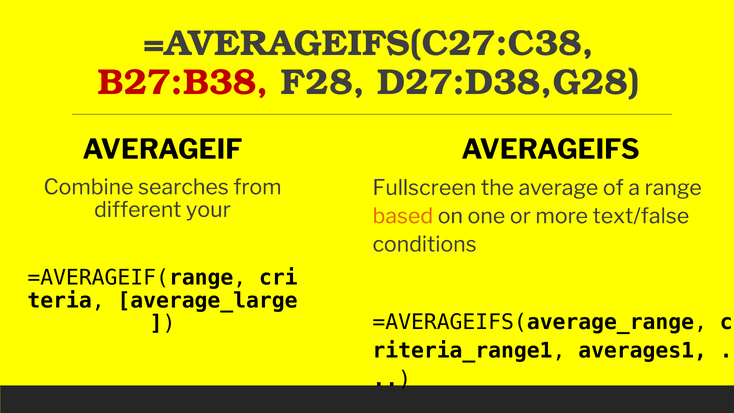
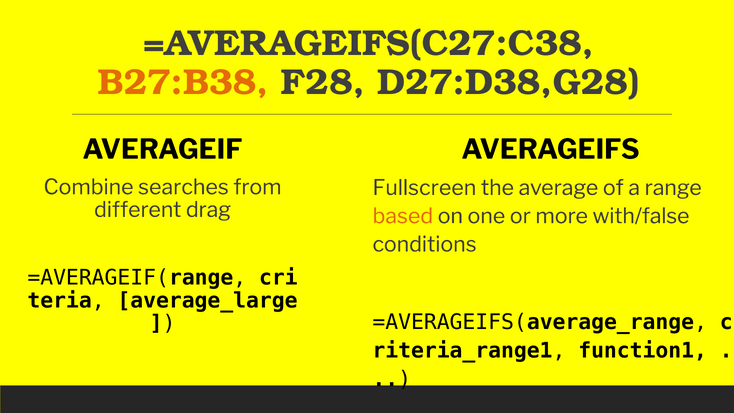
B27:B38 colour: red -> orange
your: your -> drag
text/false: text/false -> with/false
averages1: averages1 -> function1
